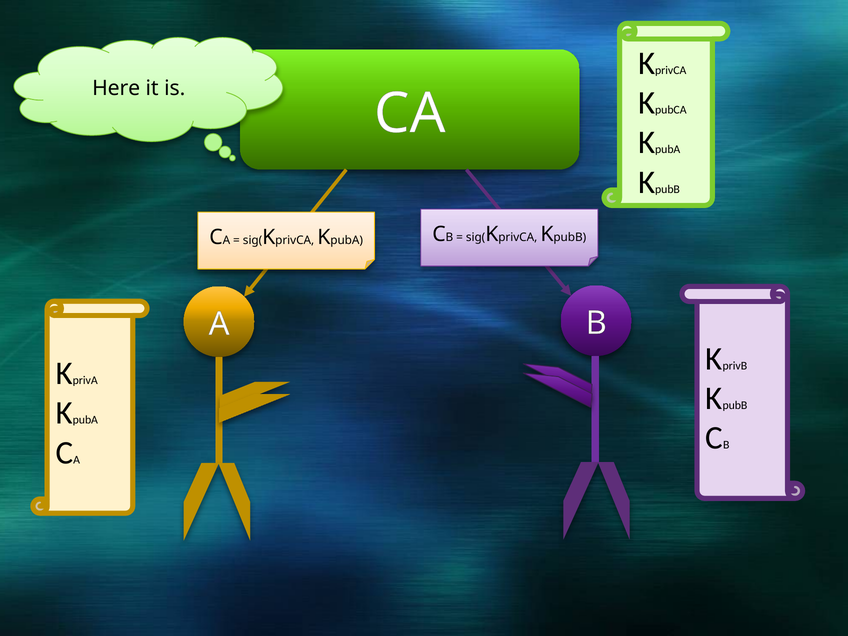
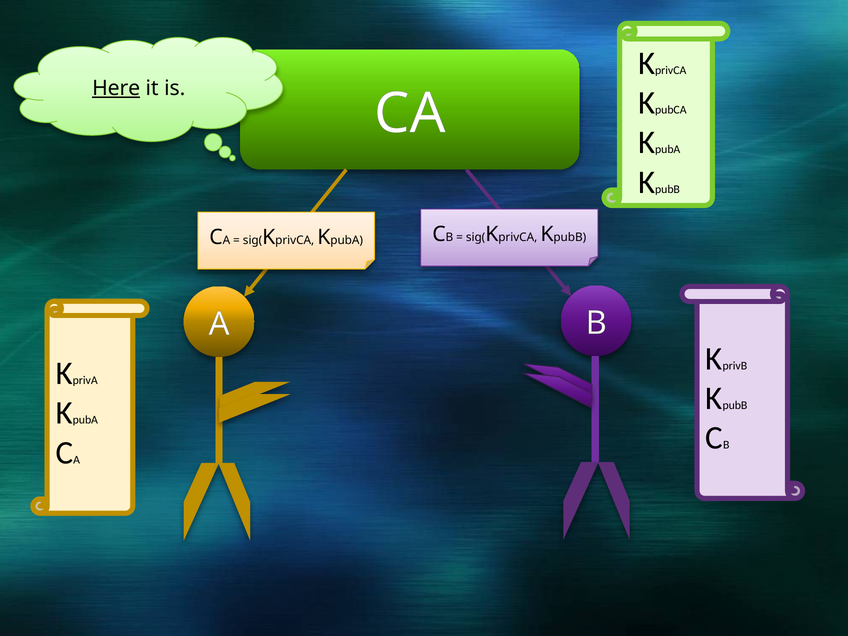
Here underline: none -> present
